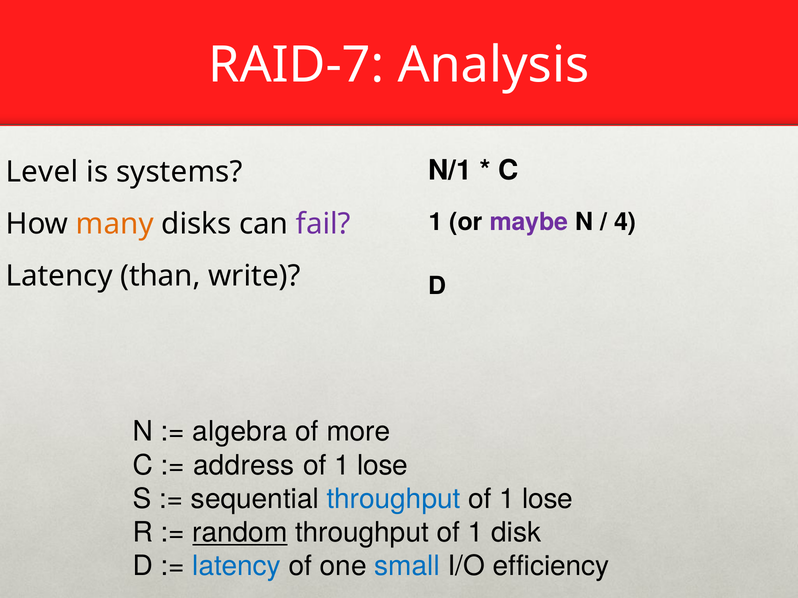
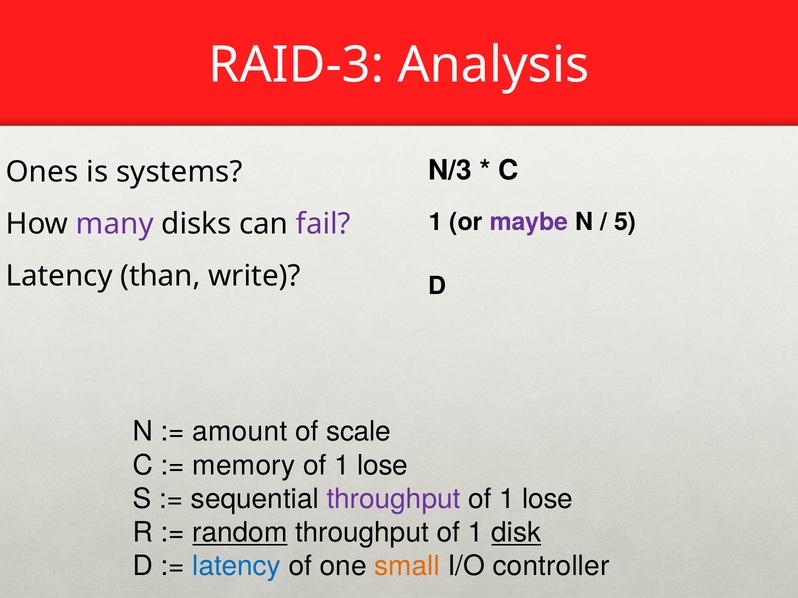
RAID-7: RAID-7 -> RAID-3
N/1: N/1 -> N/3
Level: Level -> Ones
4: 4 -> 5
many colour: orange -> purple
algebra: algebra -> amount
more: more -> scale
address: address -> memory
throughput at (394, 499) colour: blue -> purple
disk underline: none -> present
small colour: blue -> orange
efficiency: efficiency -> controller
